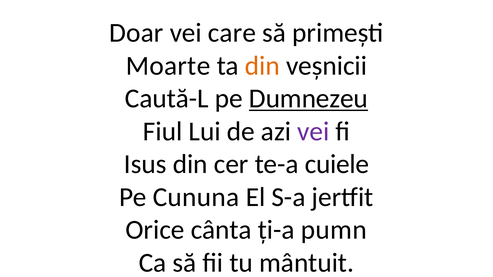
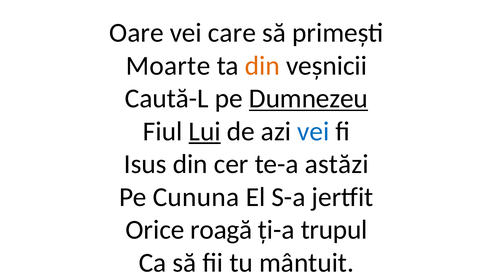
Doar: Doar -> Oare
Lui underline: none -> present
vei at (313, 132) colour: purple -> blue
cuiele: cuiele -> astăzi
cânta: cânta -> roagă
pumn: pumn -> trupul
